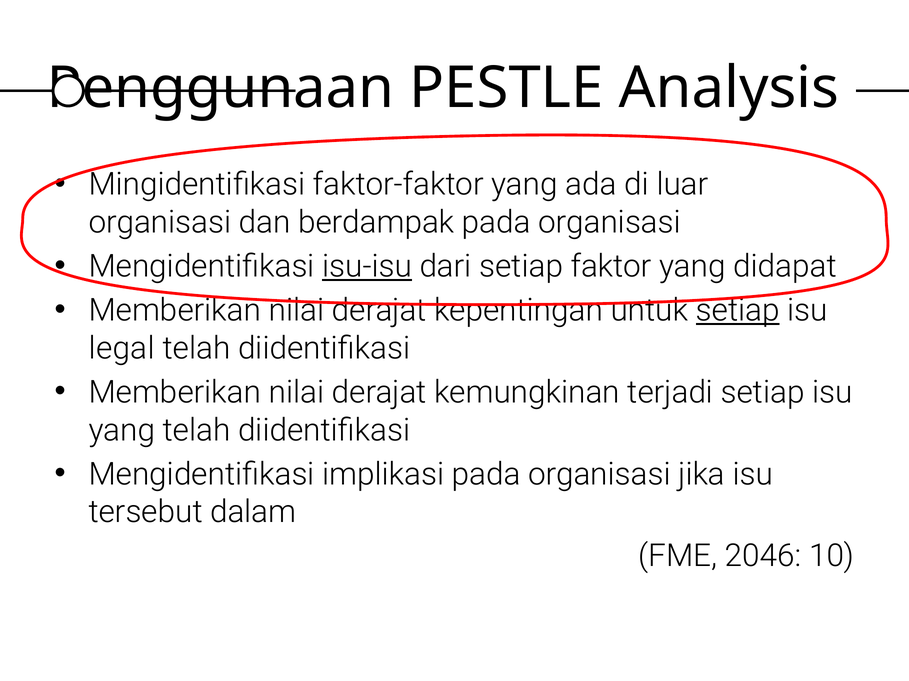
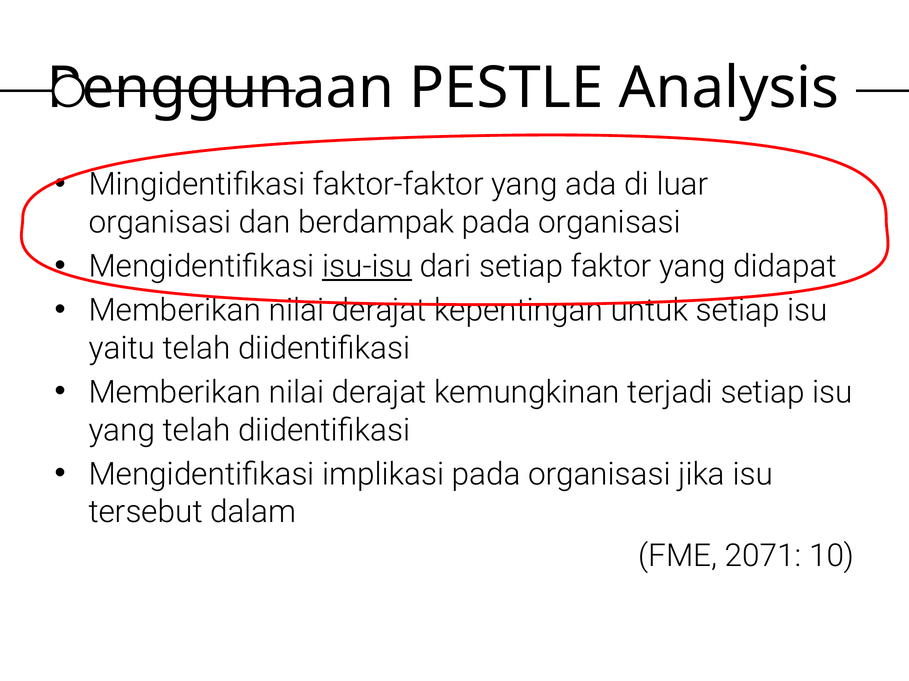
setiap at (738, 311) underline: present -> none
legal: legal -> yaitu
2046: 2046 -> 2071
